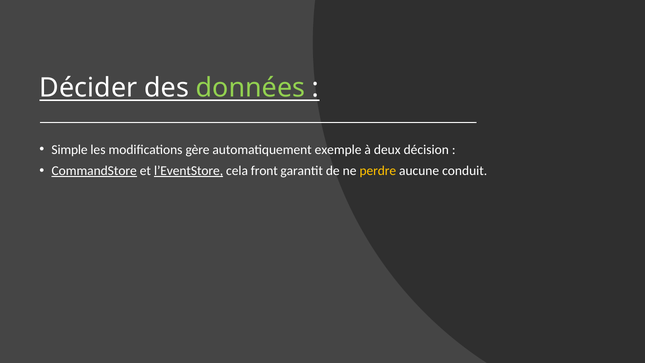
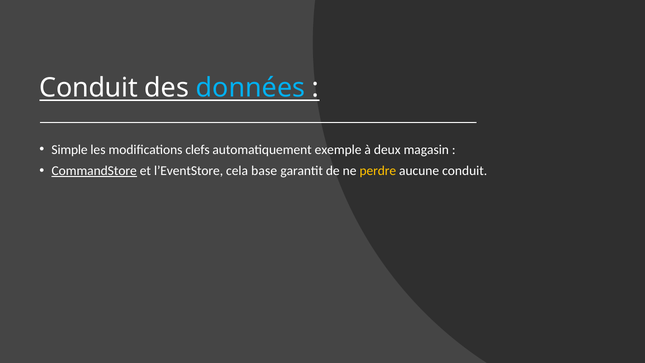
Décider at (88, 88): Décider -> Conduit
données colour: light green -> light blue
gère: gère -> clefs
décision: décision -> magasin
l’EventStore underline: present -> none
front: front -> base
